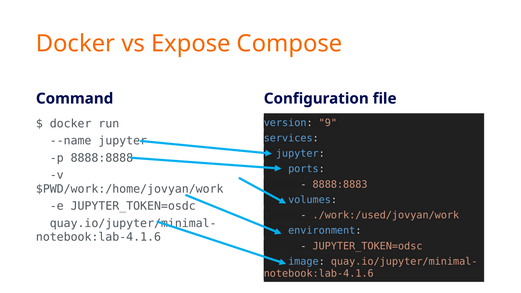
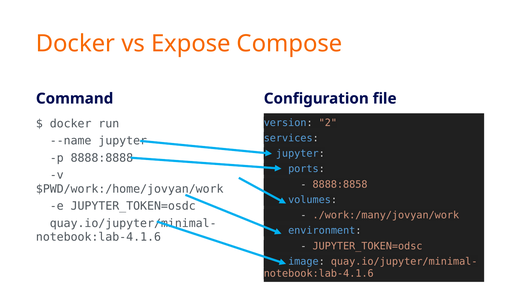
9: 9 -> 2
8888:8883: 8888:8883 -> 8888:8858
./work:/used/jovyan/work: ./work:/used/jovyan/work -> ./work:/many/jovyan/work
